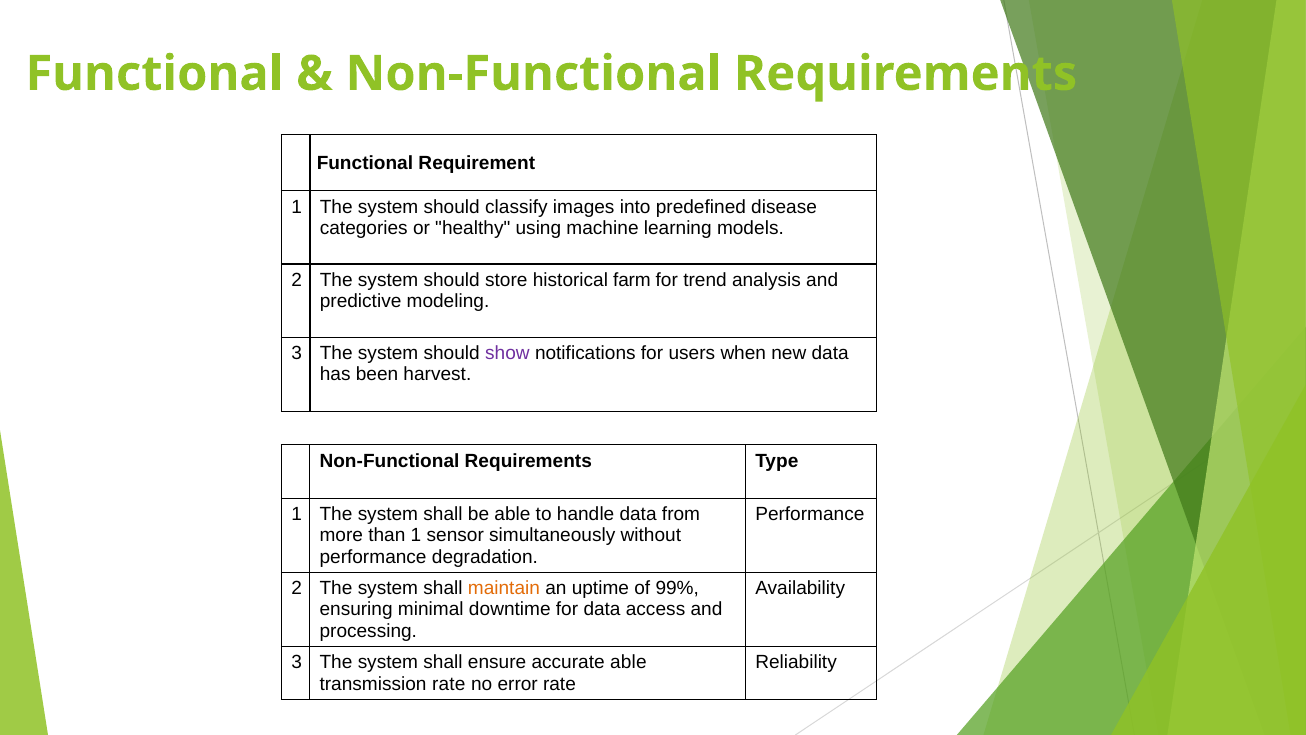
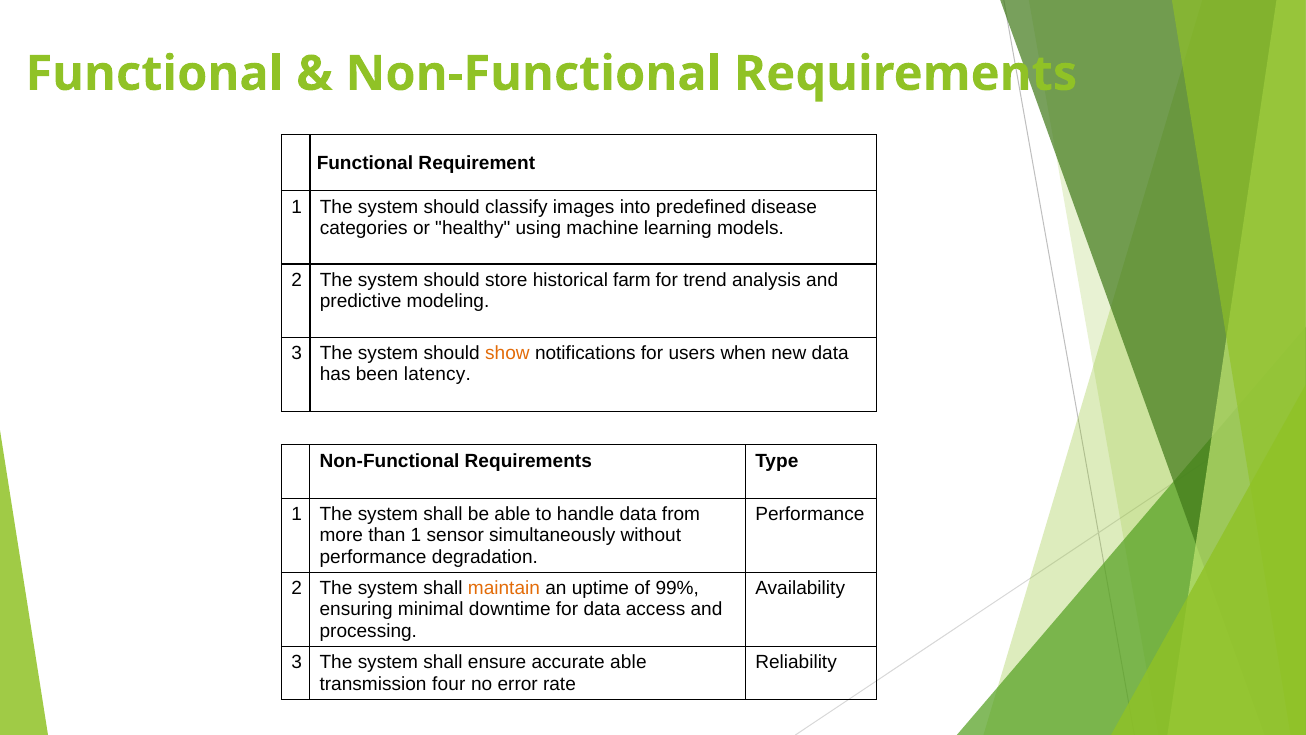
show colour: purple -> orange
harvest: harvest -> latency
transmission rate: rate -> four
